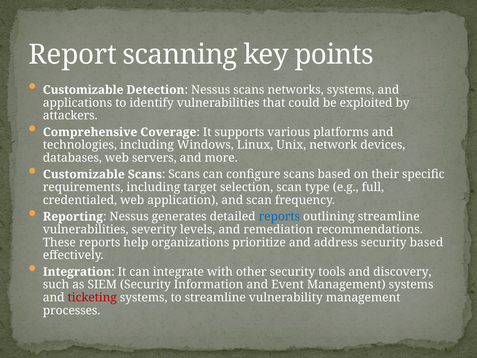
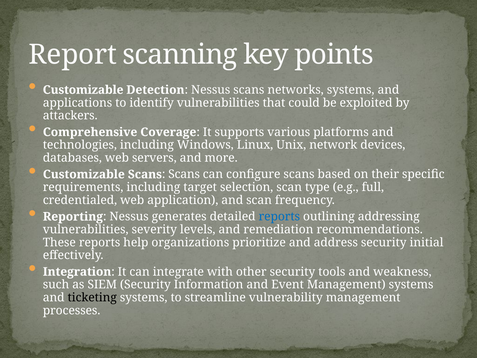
outlining streamline: streamline -> addressing
security based: based -> initial
discovery: discovery -> weakness
ticketing colour: red -> black
